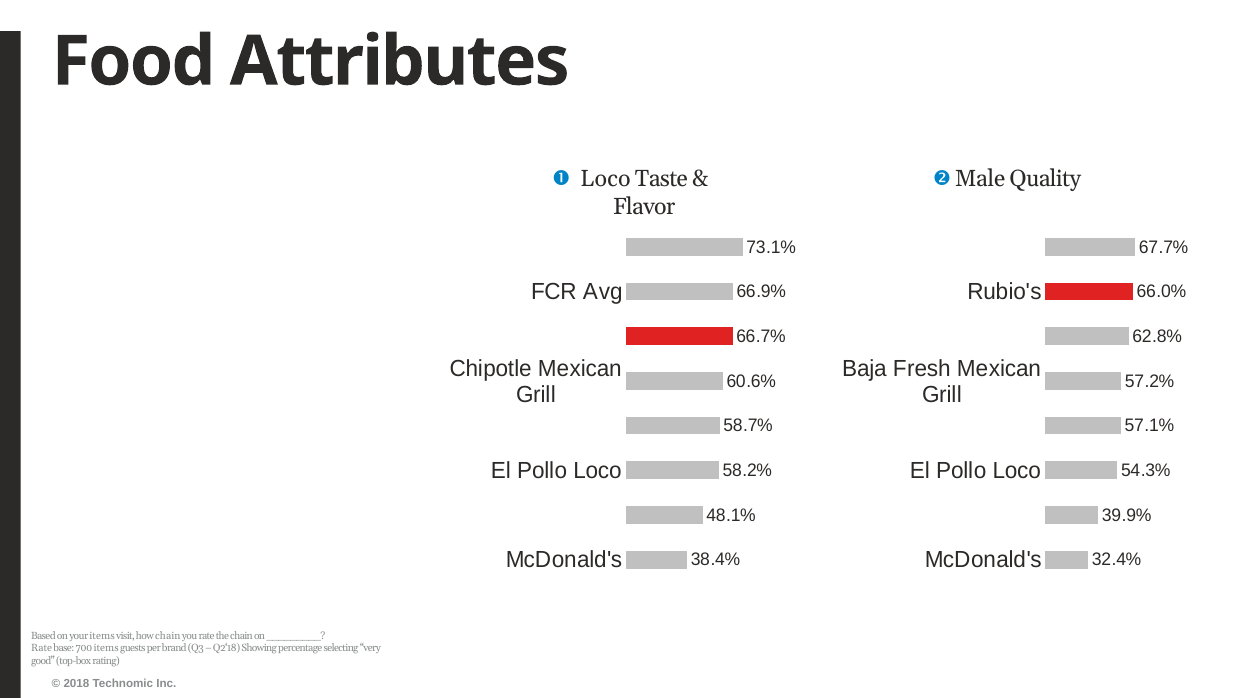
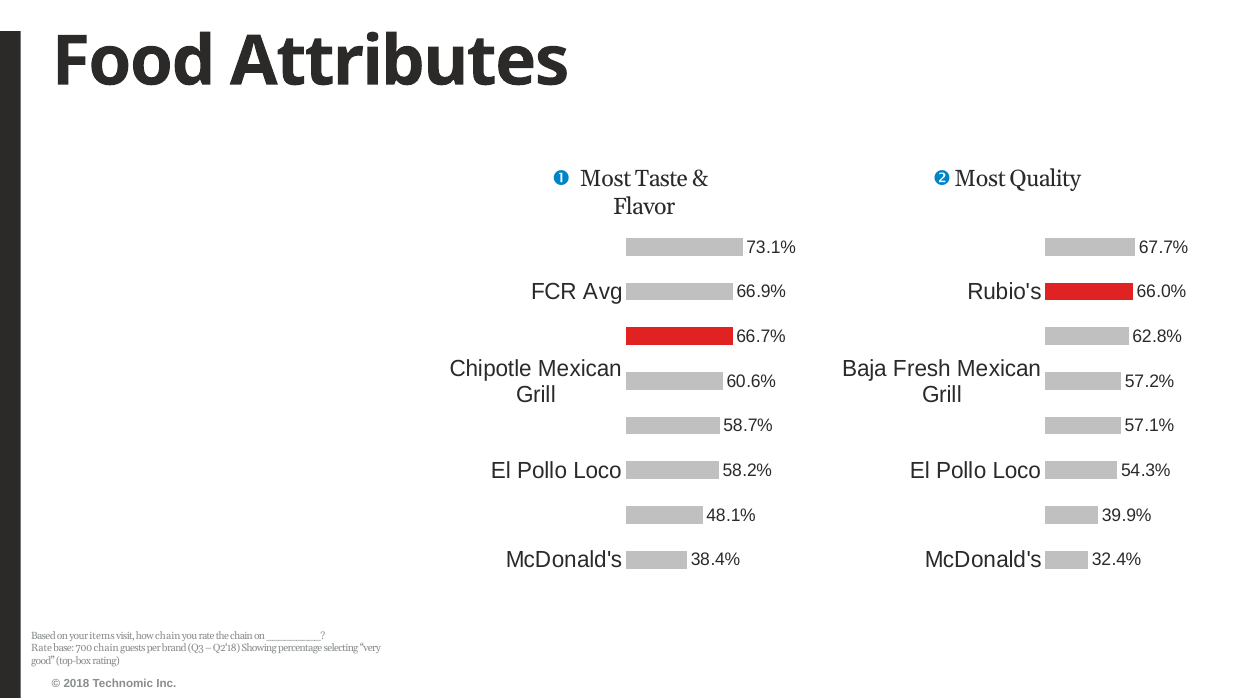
Loco at (606, 178): Loco -> Most
Male at (980, 178): Male -> Most
700 items: items -> chain
